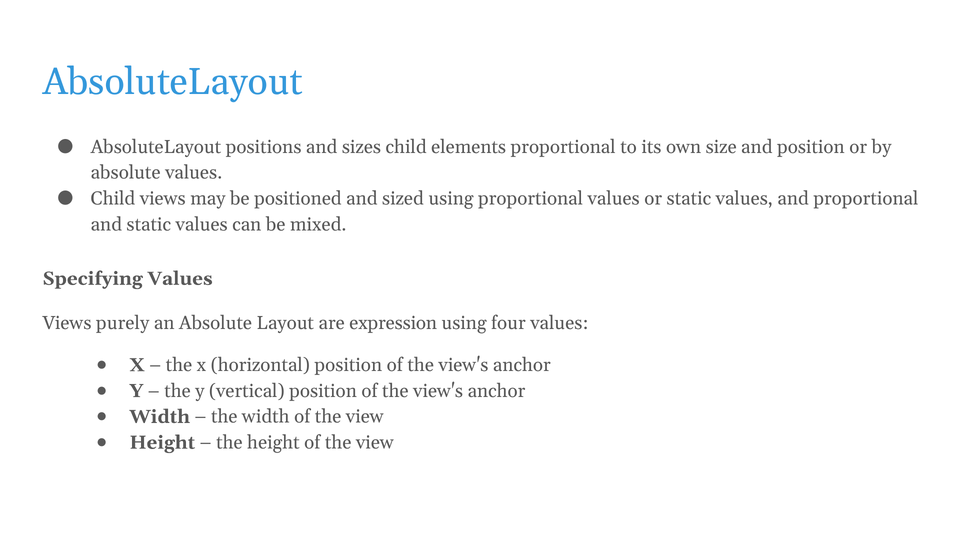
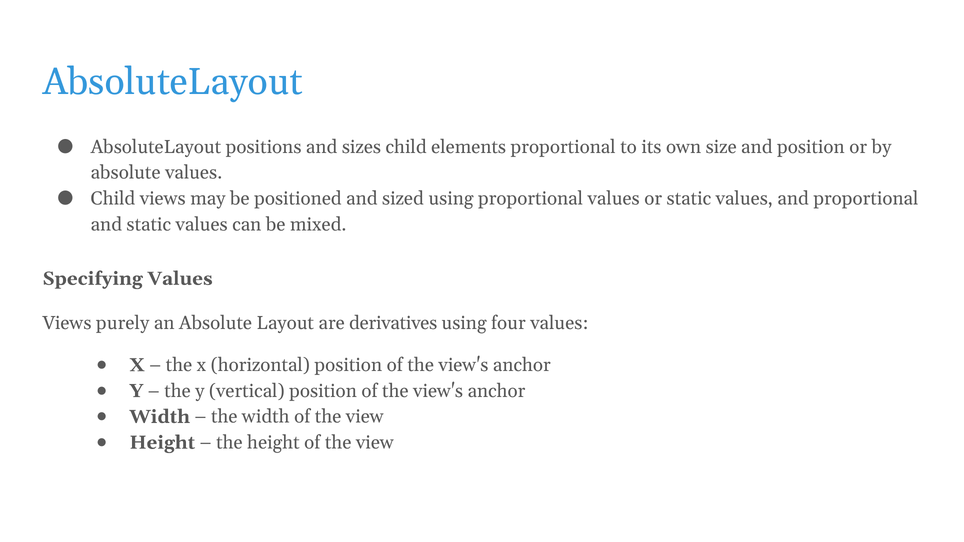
expression: expression -> derivatives
